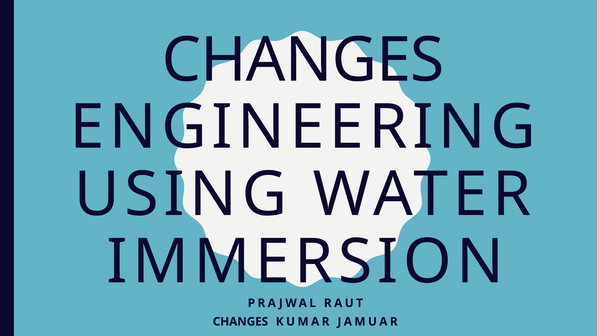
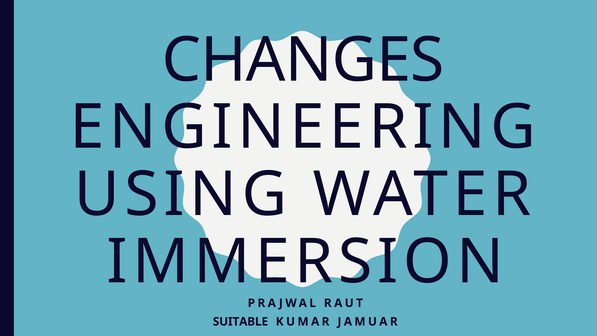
CHANGES at (240, 321): CHANGES -> SUITABLE
